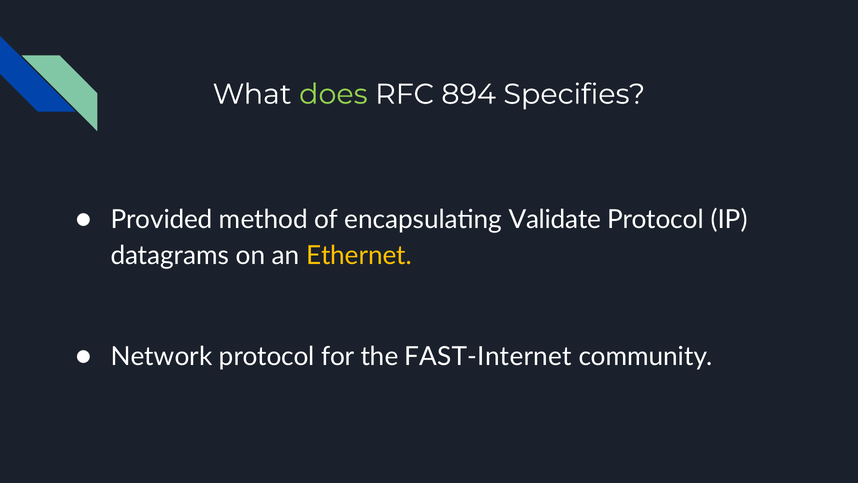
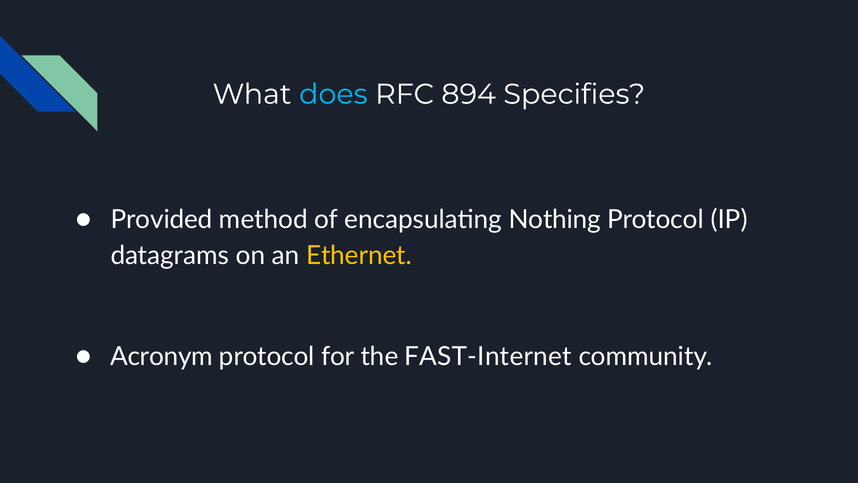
does colour: light green -> light blue
Validate: Validate -> Nothing
Network: Network -> Acronym
